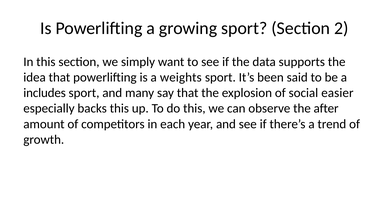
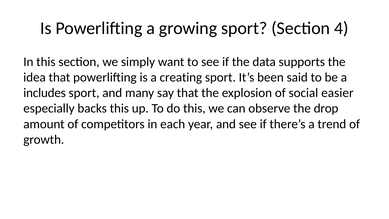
2: 2 -> 4
weights: weights -> creating
after: after -> drop
